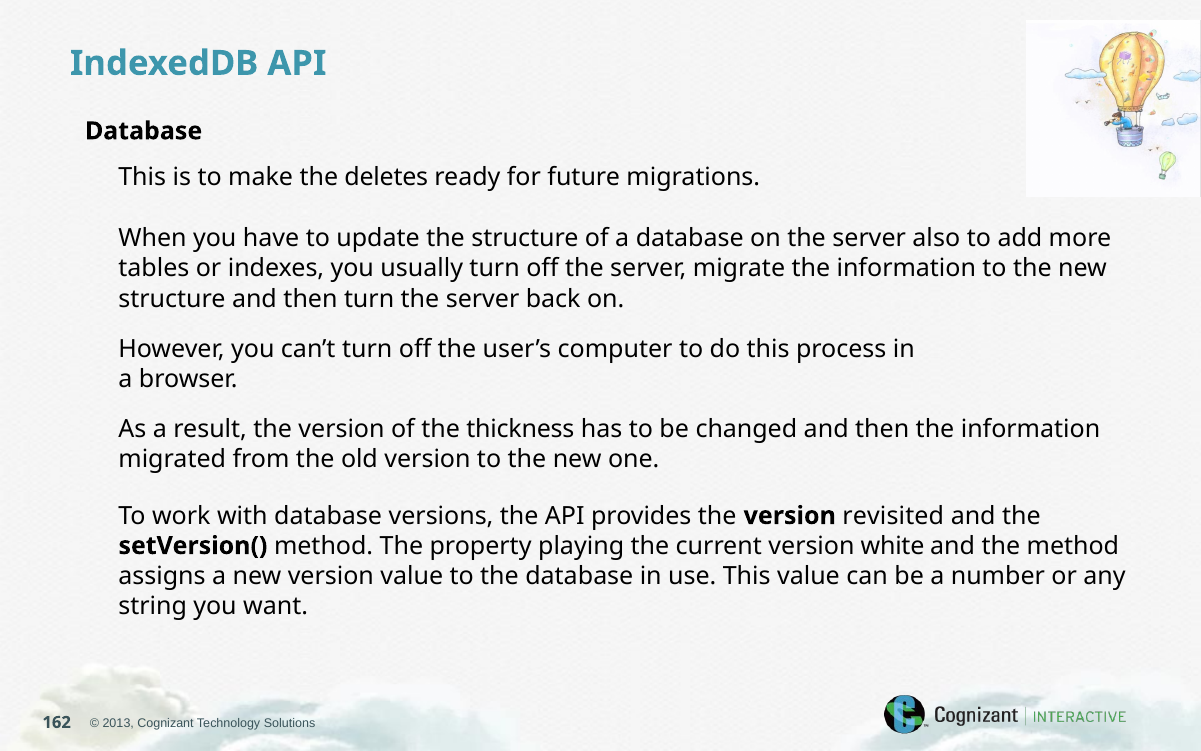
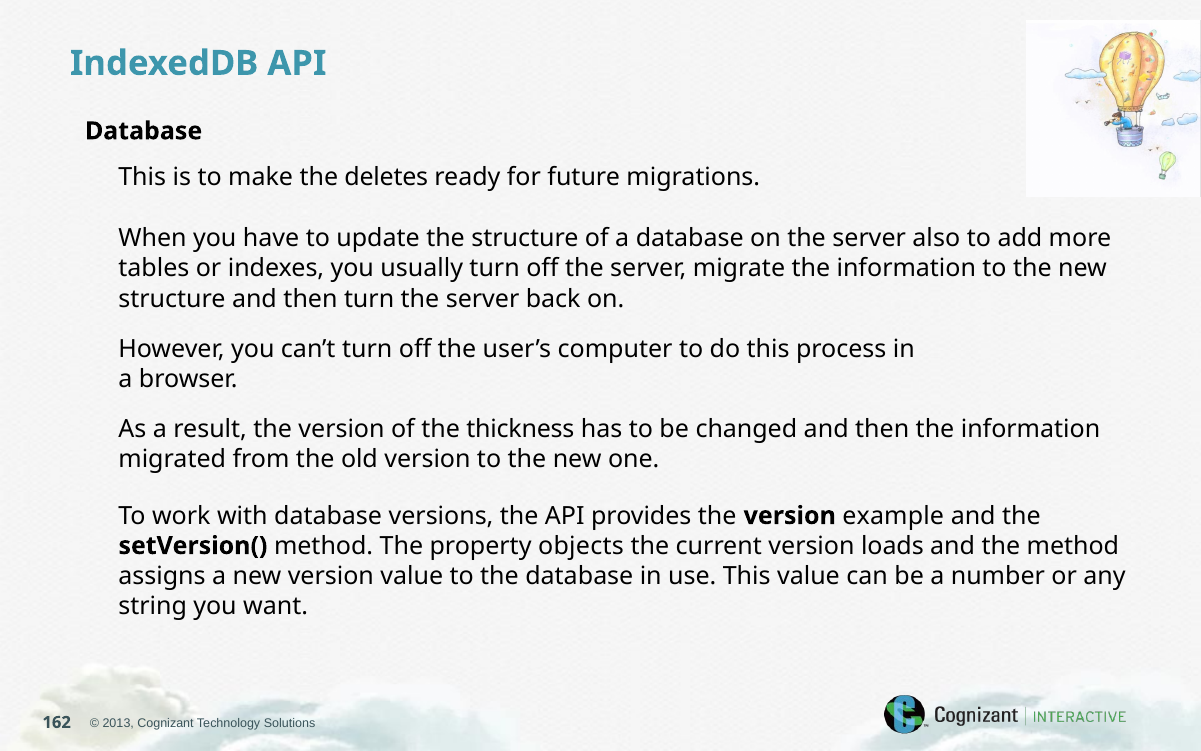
revisited: revisited -> example
playing: playing -> objects
white: white -> loads
